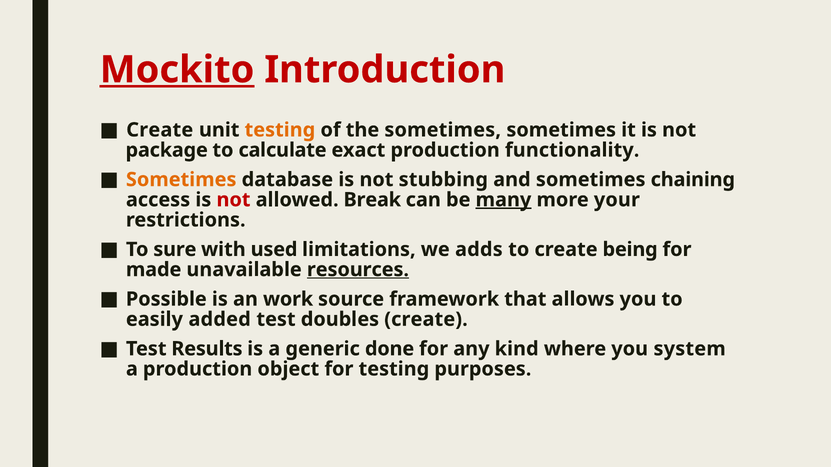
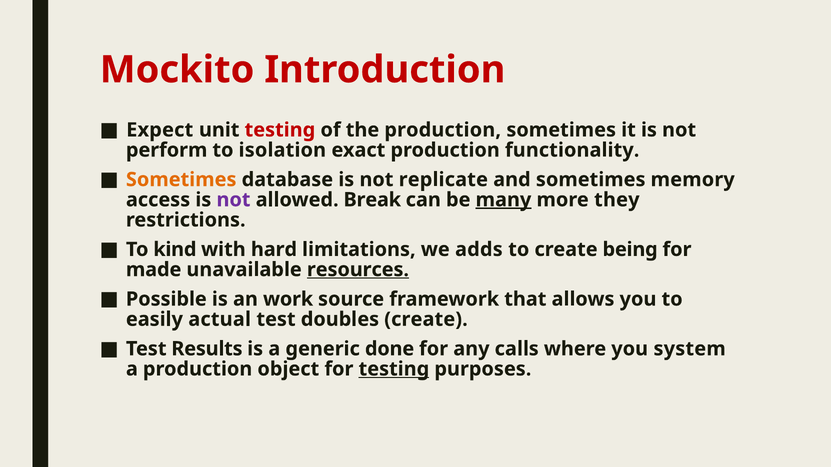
Mockito underline: present -> none
Create at (160, 130): Create -> Expect
testing at (280, 130) colour: orange -> red
the sometimes: sometimes -> production
package: package -> perform
calculate: calculate -> isolation
stubbing: stubbing -> replicate
chaining: chaining -> memory
not at (234, 200) colour: red -> purple
your: your -> they
sure: sure -> kind
used: used -> hard
added: added -> actual
kind: kind -> calls
testing at (394, 369) underline: none -> present
